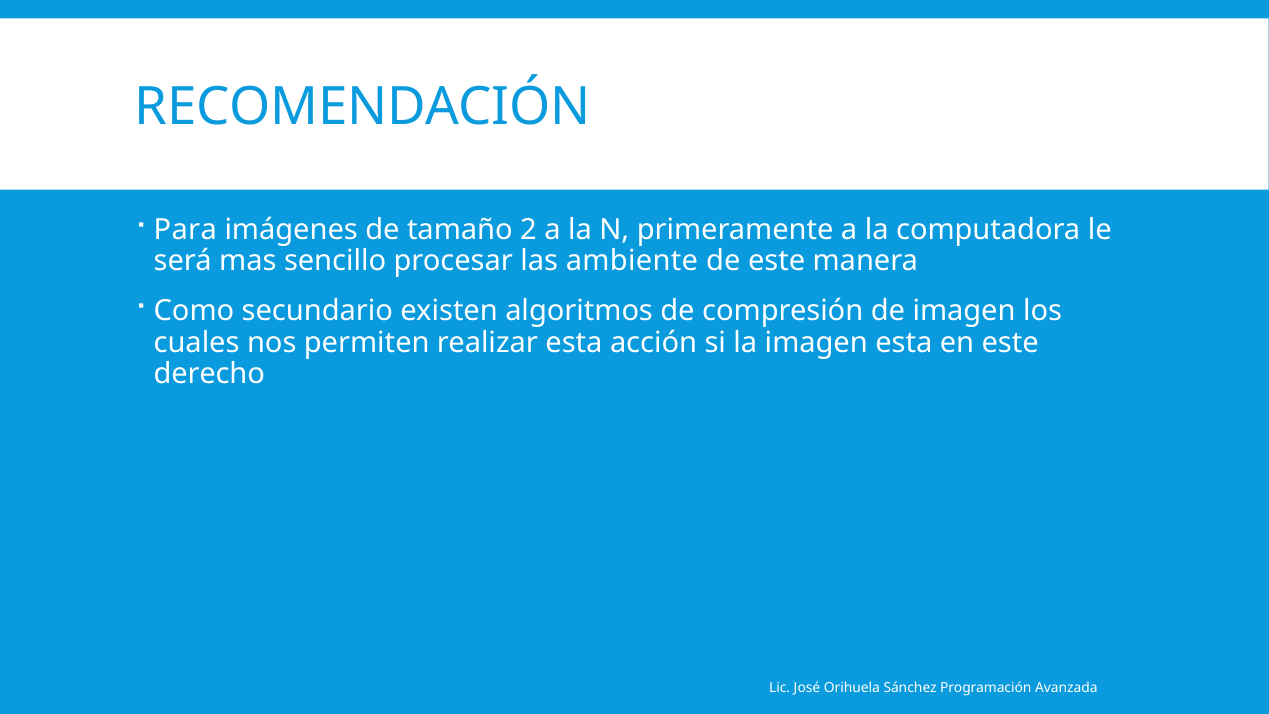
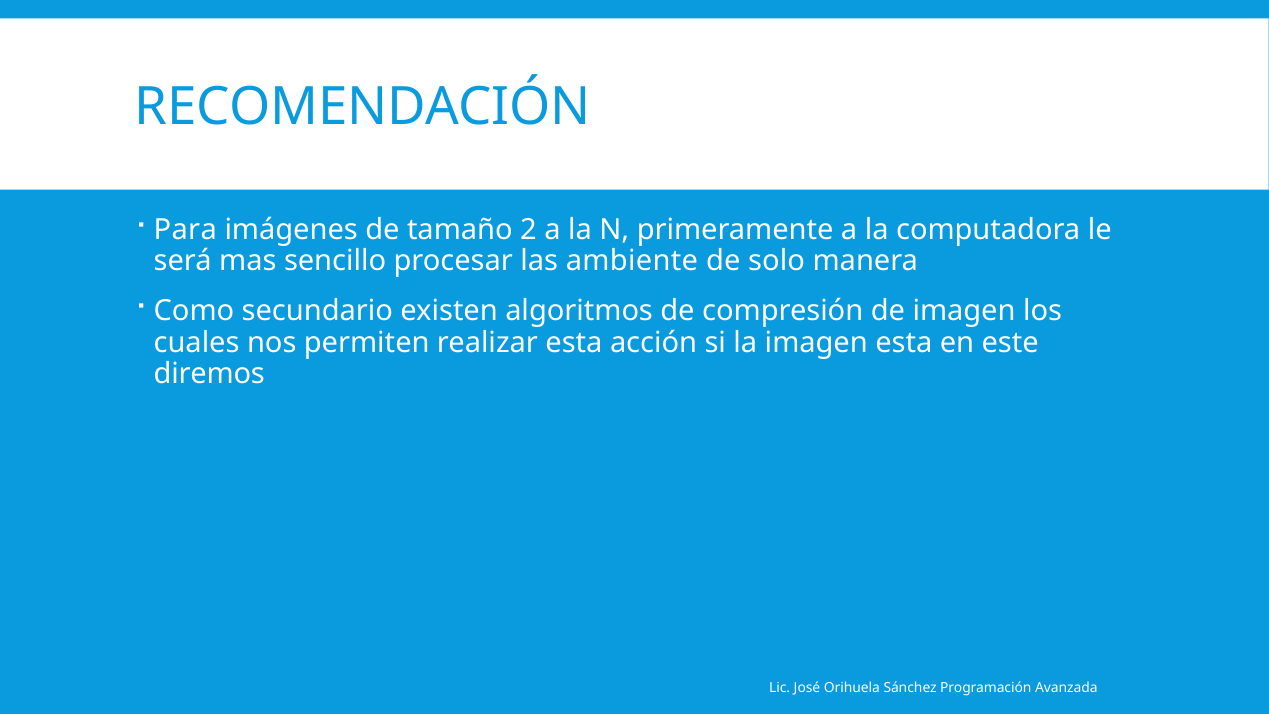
de este: este -> solo
derecho: derecho -> diremos
